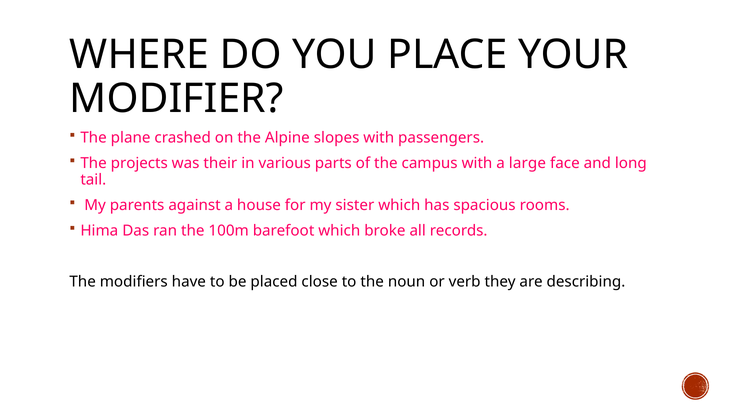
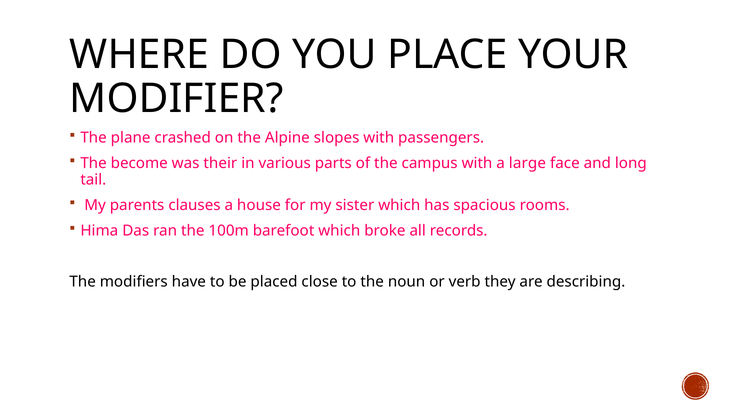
projects: projects -> become
against: against -> clauses
